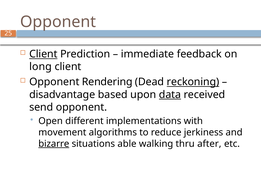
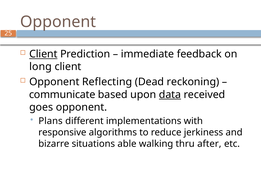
Rendering: Rendering -> Reflecting
reckoning underline: present -> none
disadvantage: disadvantage -> communicate
send: send -> goes
Open: Open -> Plans
movement: movement -> responsive
bizarre underline: present -> none
